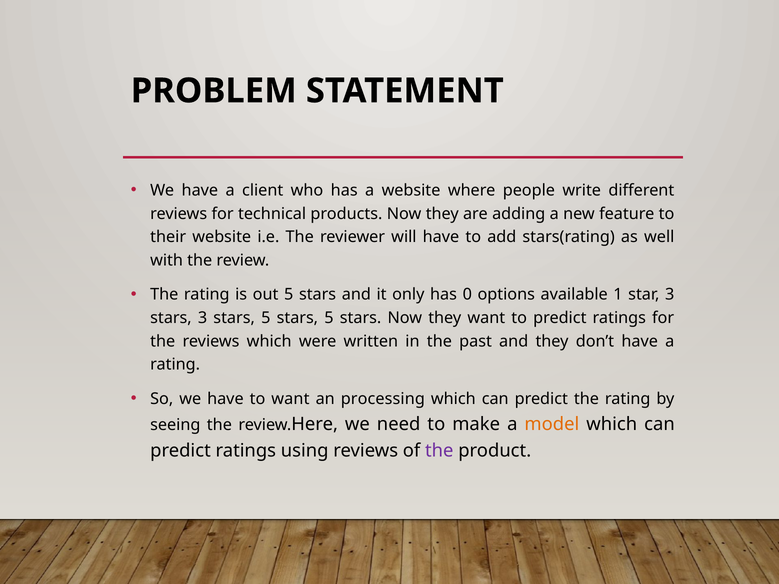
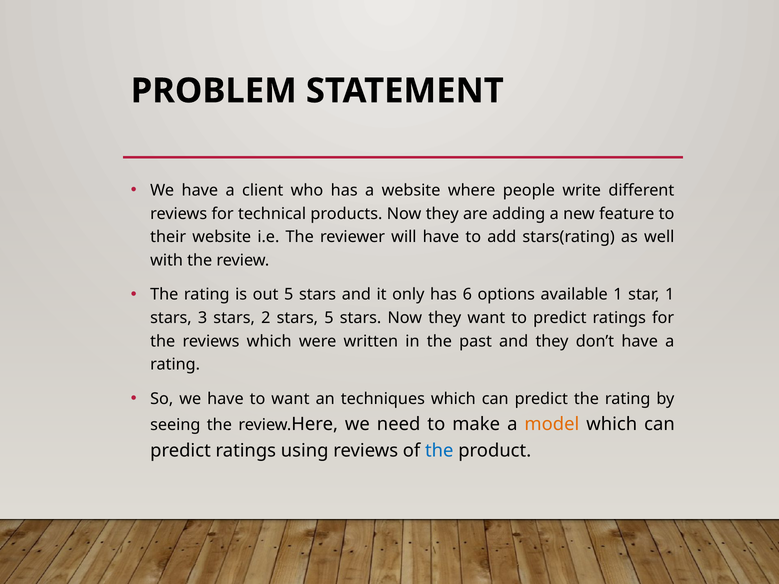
0: 0 -> 6
star 3: 3 -> 1
3 stars 5: 5 -> 2
processing: processing -> techniques
the at (439, 451) colour: purple -> blue
